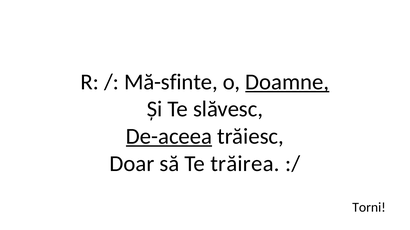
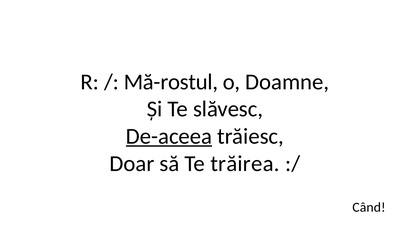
Mă-sfinte: Mă-sfinte -> Mă-rostul
Doamne underline: present -> none
Torni: Torni -> Când
